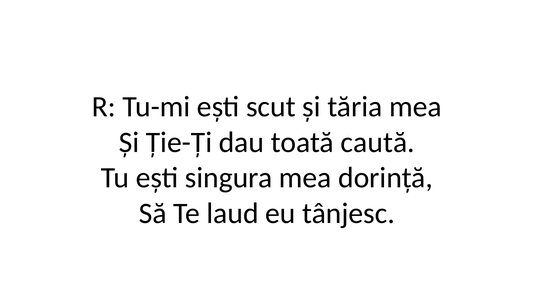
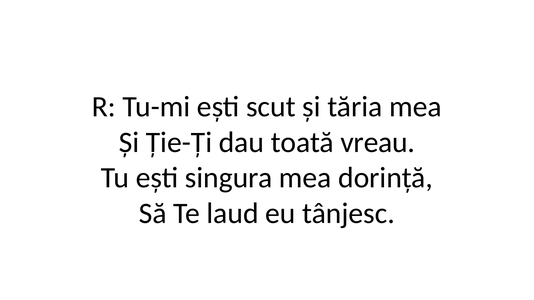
caută: caută -> vreau
